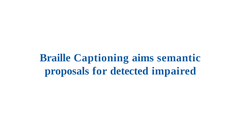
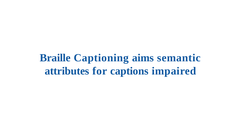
proposals: proposals -> attributes
detected: detected -> captions
